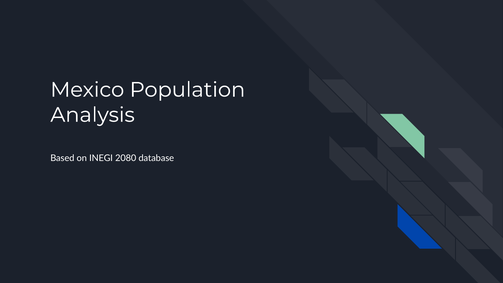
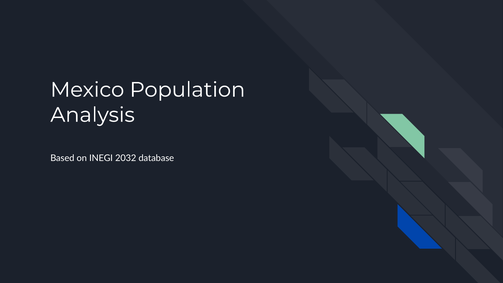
2080: 2080 -> 2032
